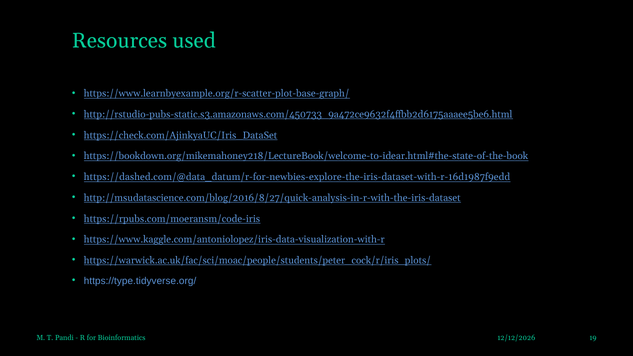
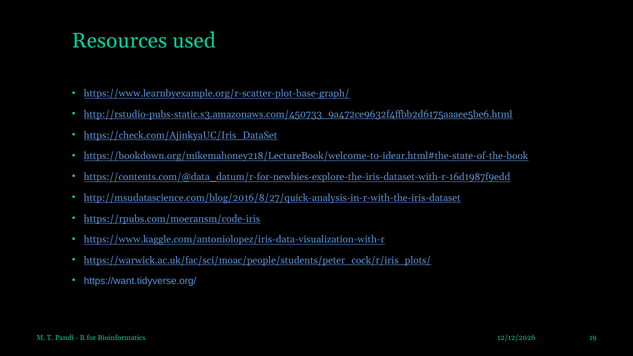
https://dashed.com/@data_datum/r-for-newbies-explore-the-iris-dataset-with-r-16d1987f9edd: https://dashed.com/@data_datum/r-for-newbies-explore-the-iris-dataset-with-r-16d1987f9edd -> https://contents.com/@data_datum/r-for-newbies-explore-the-iris-dataset-with-r-16d1987f9edd
https://type.tidyverse.org/: https://type.tidyverse.org/ -> https://want.tidyverse.org/
